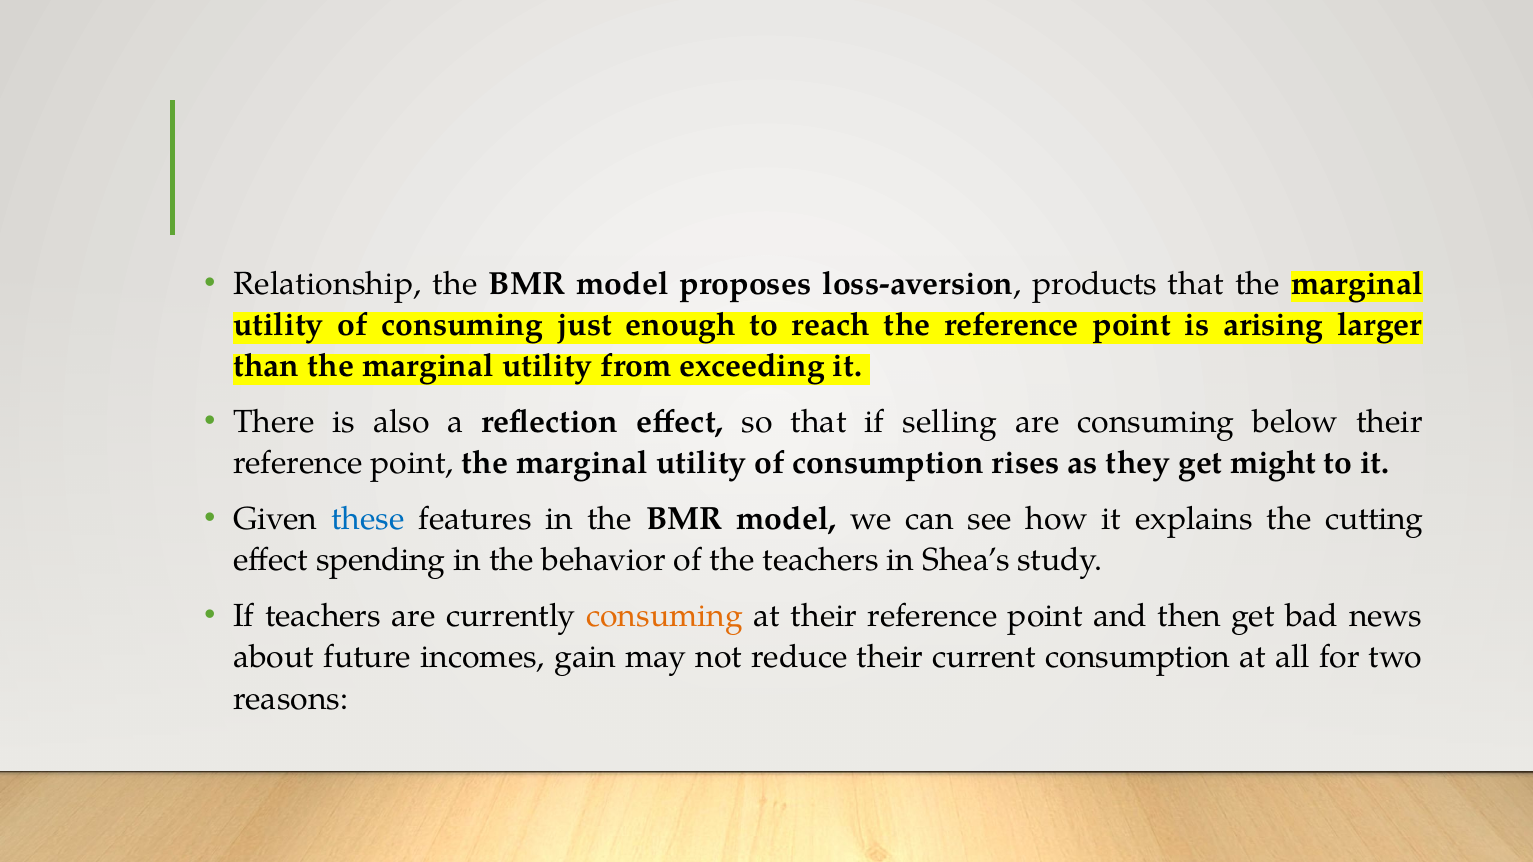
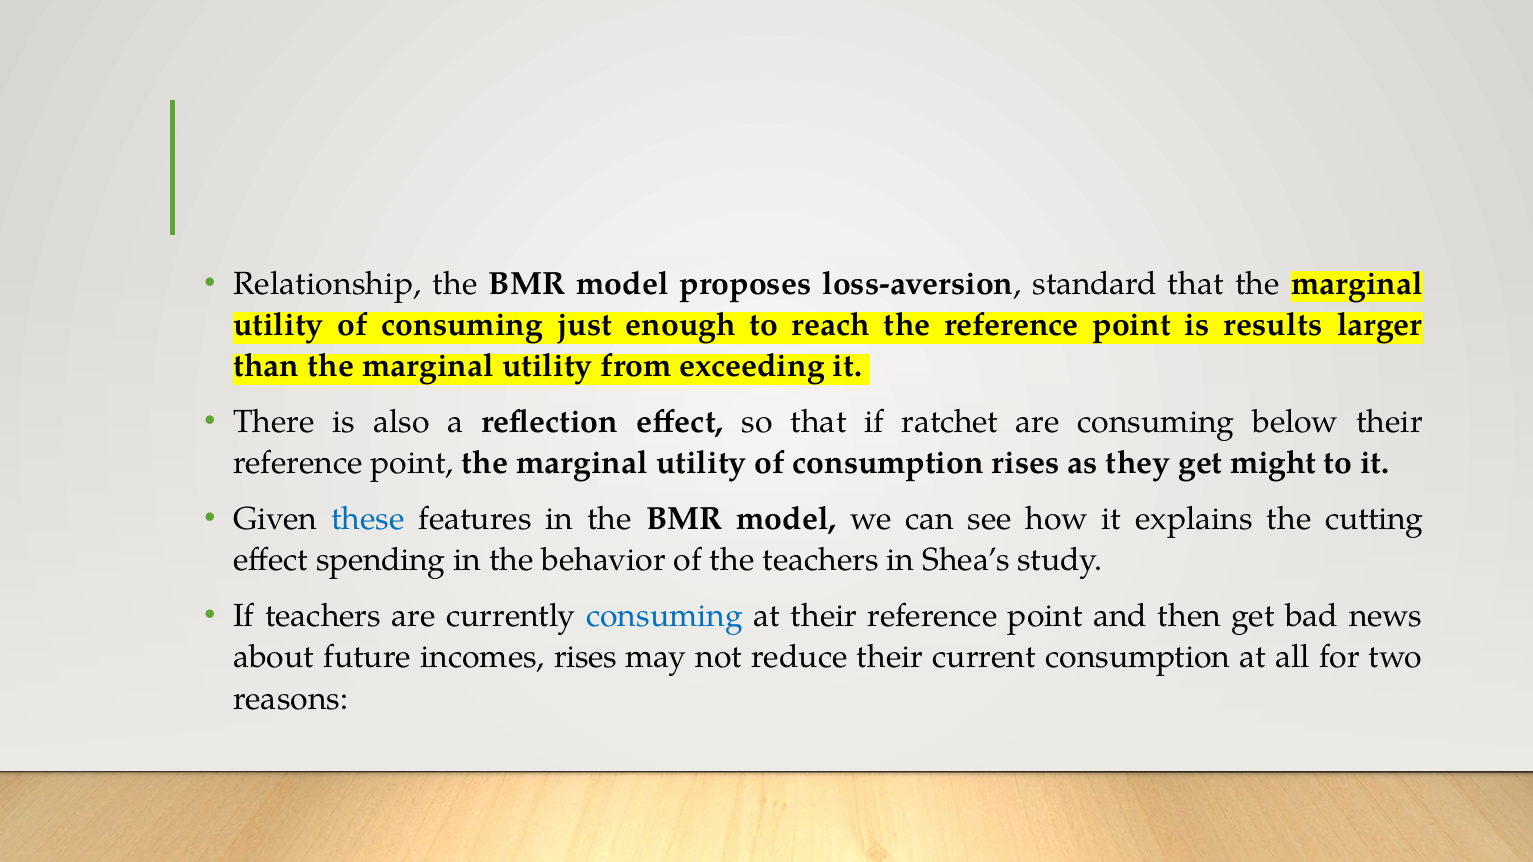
products: products -> standard
arising: arising -> results
selling: selling -> ratchet
consuming at (665, 616) colour: orange -> blue
incomes gain: gain -> rises
